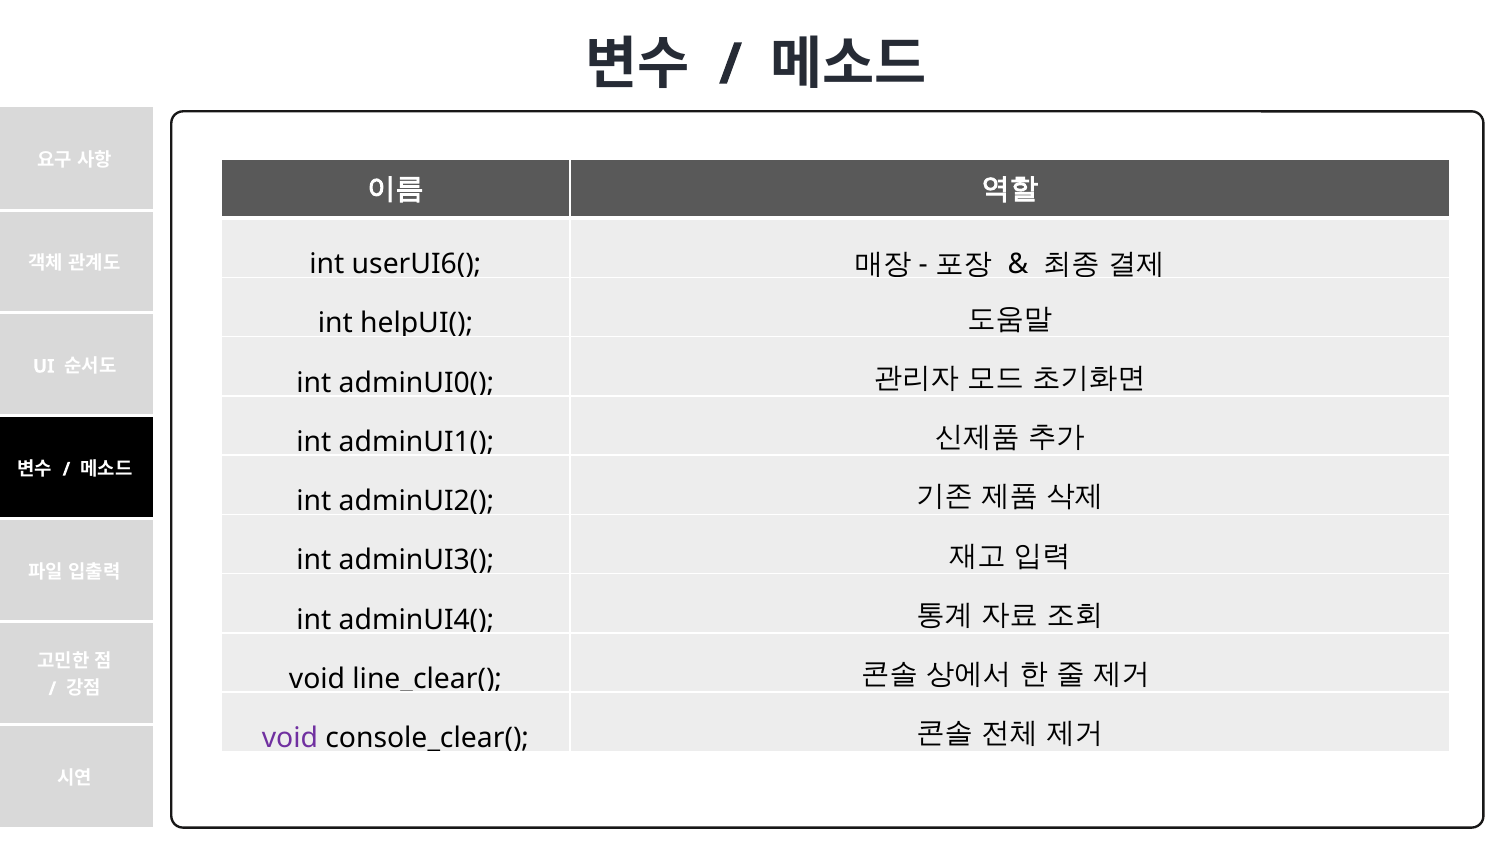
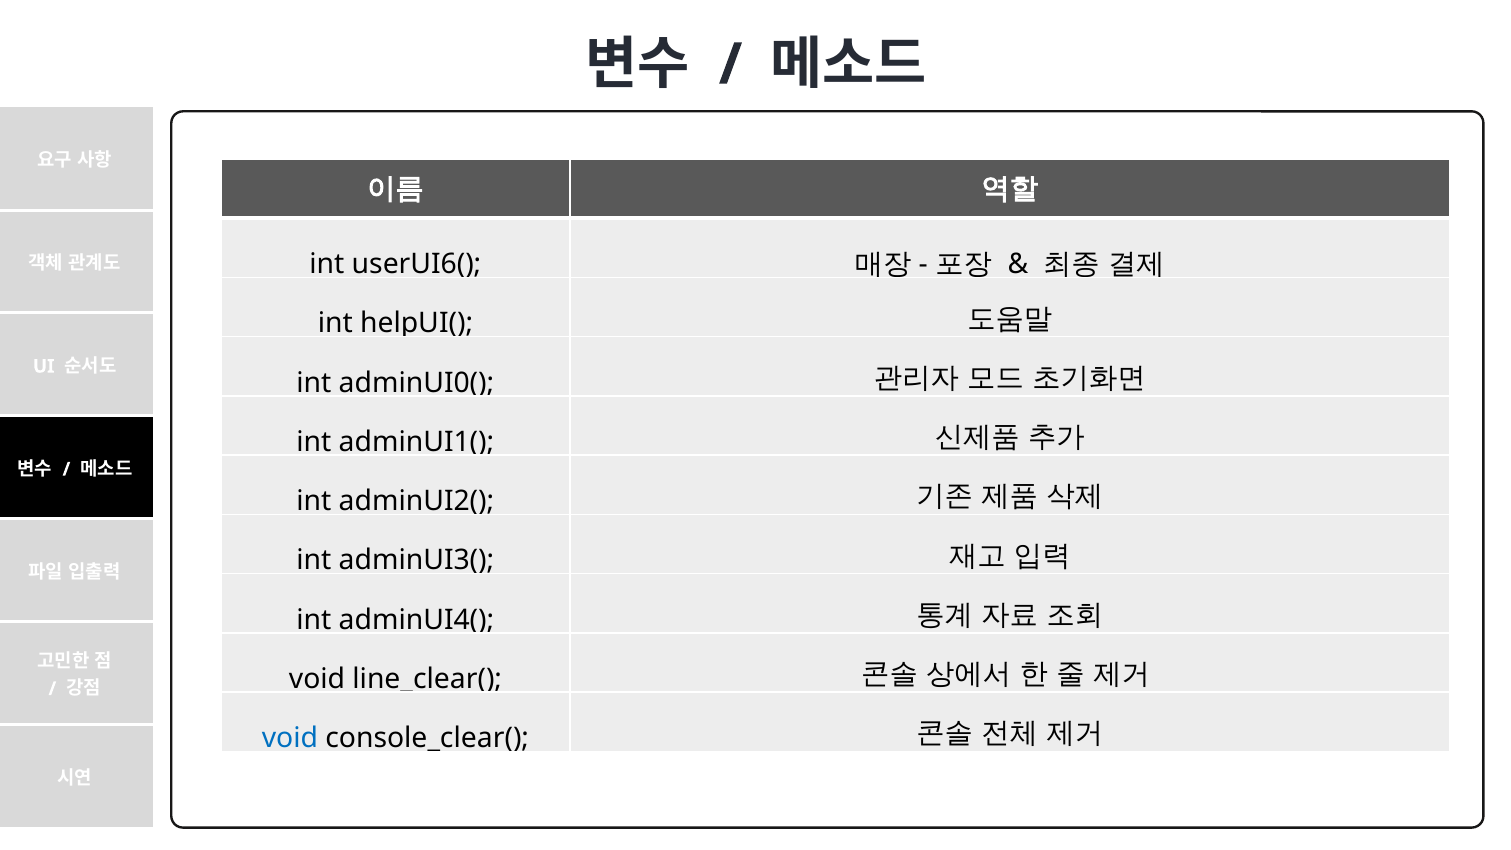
void at (290, 738) colour: purple -> blue
